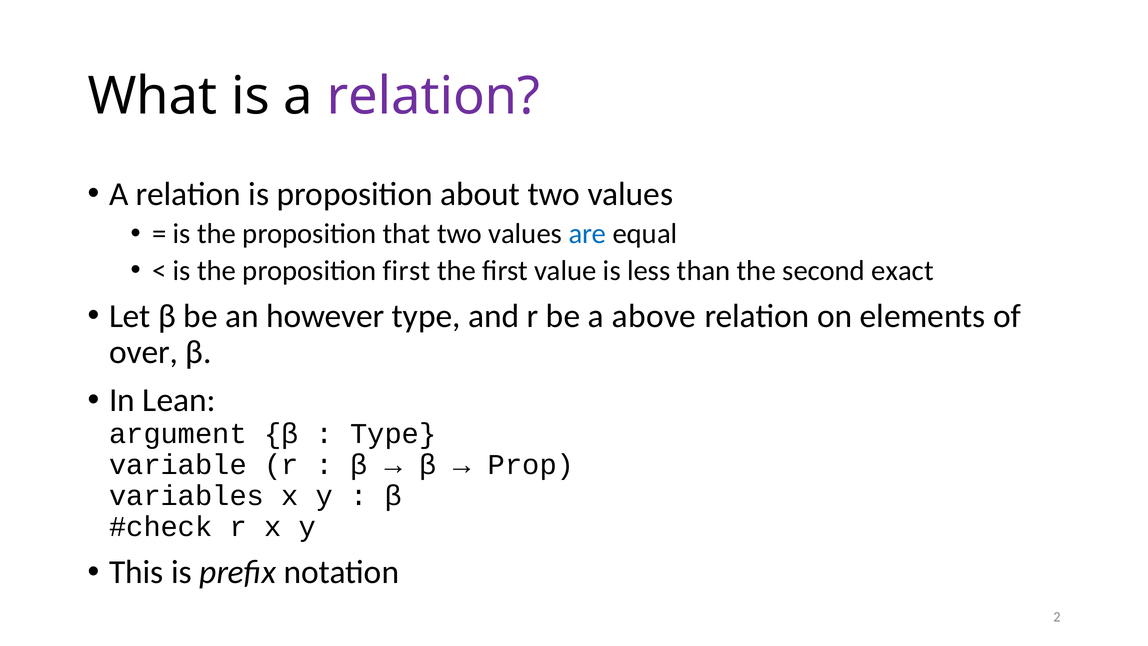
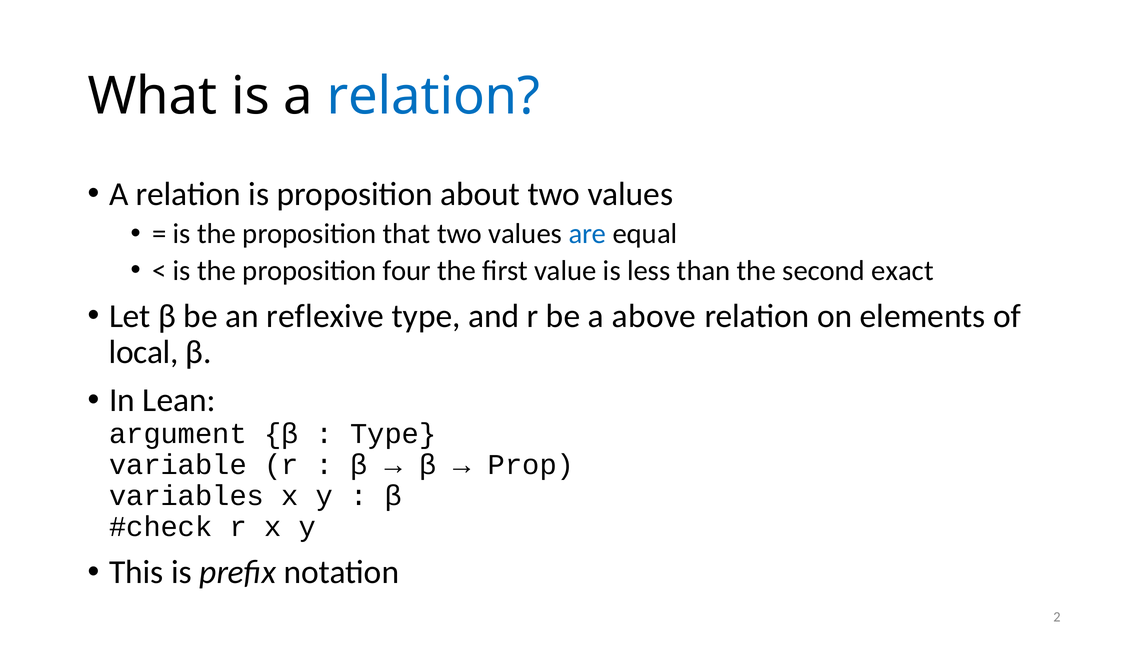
relation at (433, 96) colour: purple -> blue
proposition first: first -> four
however: however -> reflexive
over: over -> local
